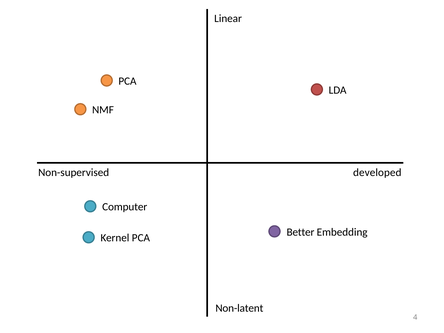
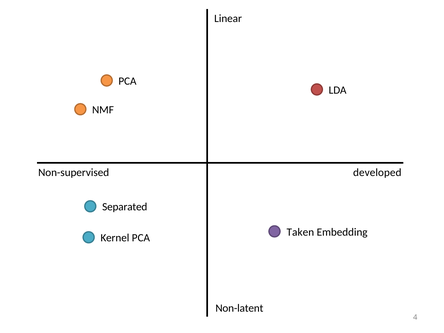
Computer: Computer -> Separated
Better: Better -> Taken
